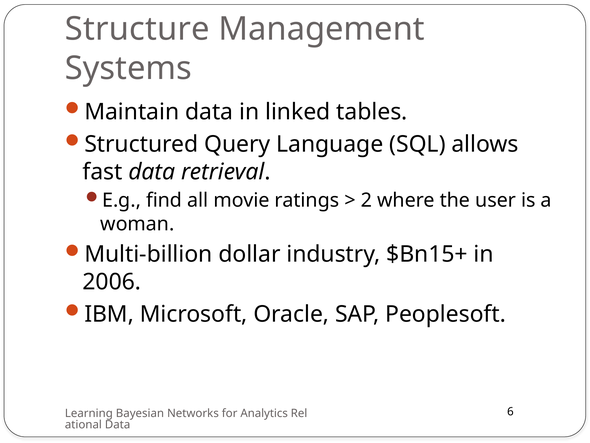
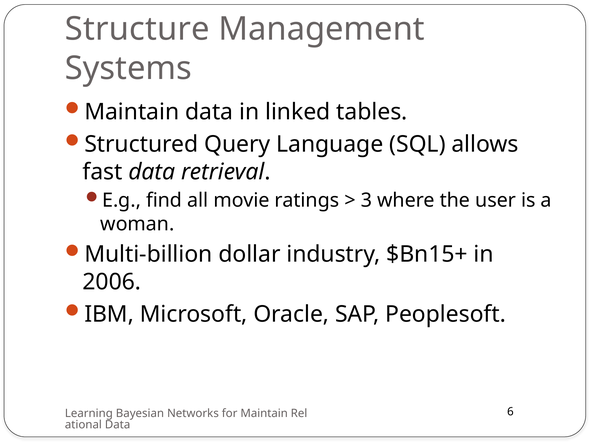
2: 2 -> 3
for Analytics: Analytics -> Maintain
